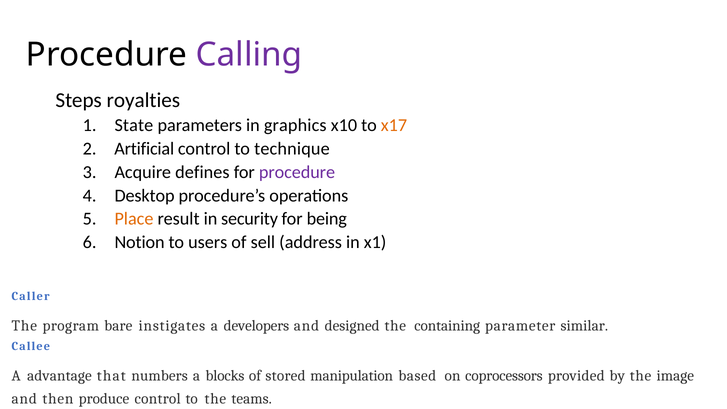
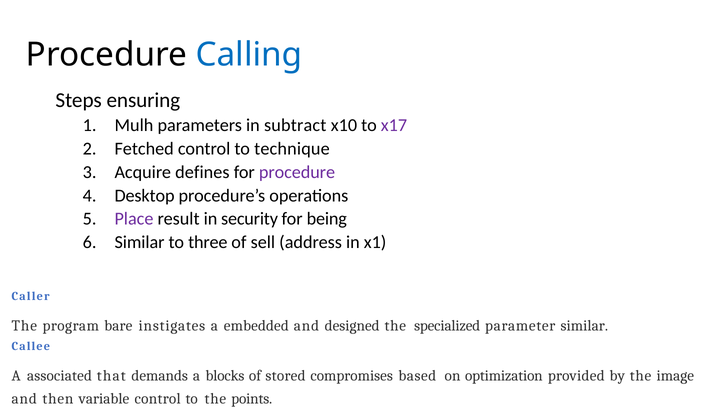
Calling colour: purple -> blue
royalties: royalties -> ensuring
State: State -> Mulh
graphics: graphics -> subtract
x17 colour: orange -> purple
Artificial: Artificial -> Fetched
Place colour: orange -> purple
Notion at (140, 242): Notion -> Similar
users: users -> three
developers: developers -> embedded
containing: containing -> specialized
advantage: advantage -> associated
numbers: numbers -> demands
manipulation: manipulation -> compromises
coprocessors: coprocessors -> optimization
produce: produce -> variable
teams: teams -> points
